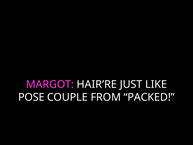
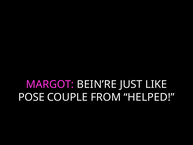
HAIR’RE: HAIR’RE -> BEIN’RE
PACKED: PACKED -> HELPED
